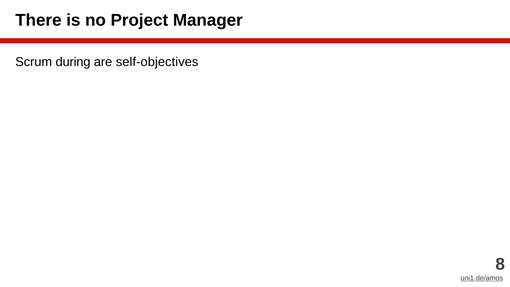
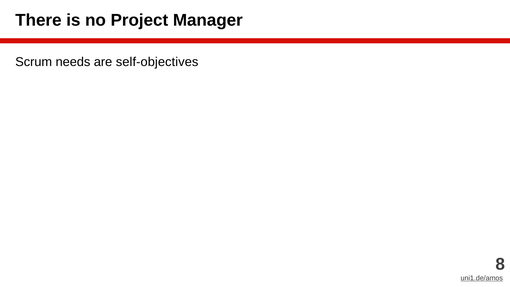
during: during -> needs
